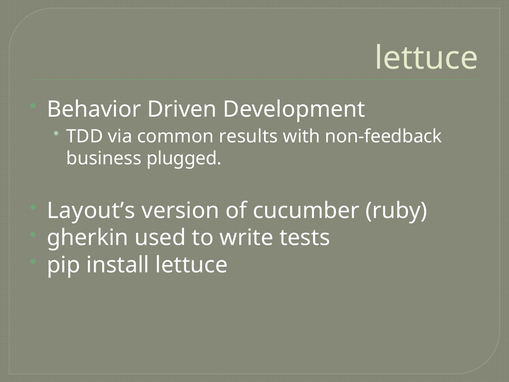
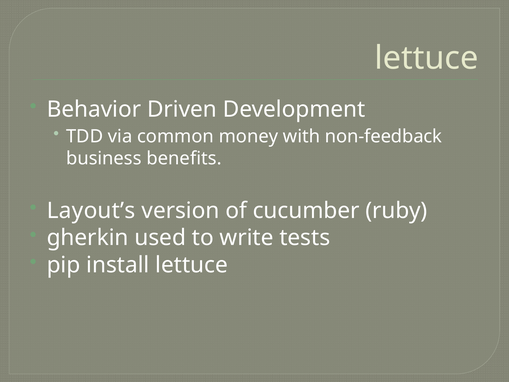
results: results -> money
plugged: plugged -> benefits
